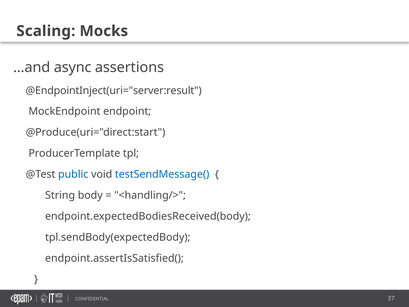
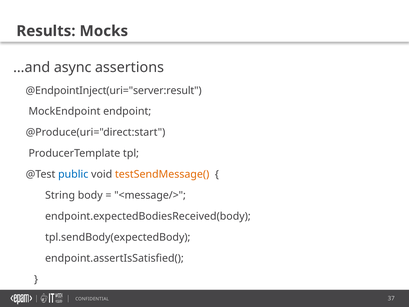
Scaling: Scaling -> Results
testSendMessage( colour: blue -> orange
<handling/>: <handling/> -> <message/>
